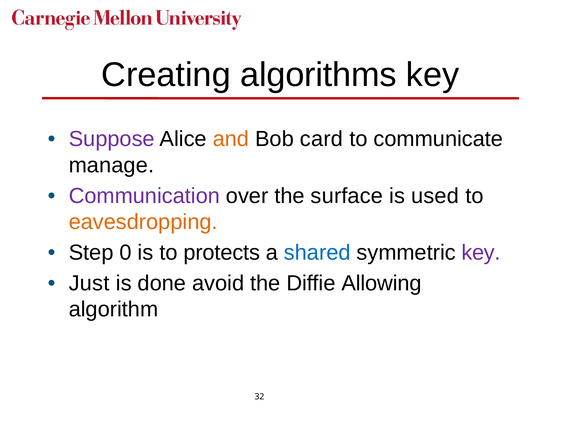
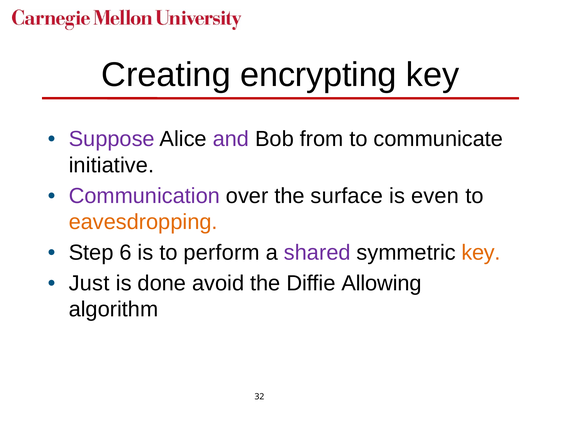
algorithms: algorithms -> encrypting
and colour: orange -> purple
card: card -> from
manage: manage -> initiative
used: used -> even
0: 0 -> 6
protects: protects -> perform
shared colour: blue -> purple
key at (481, 252) colour: purple -> orange
